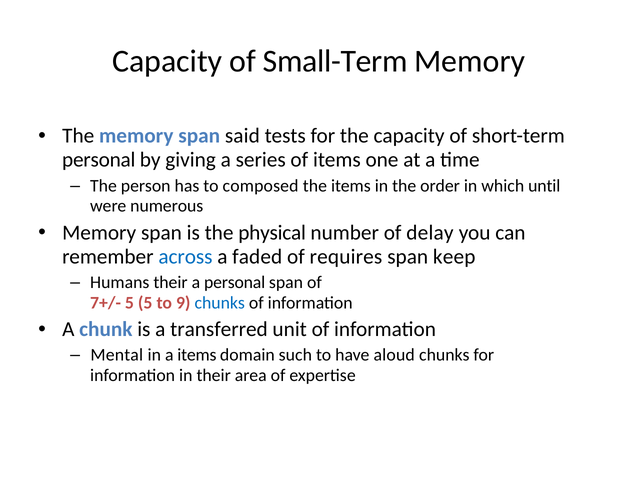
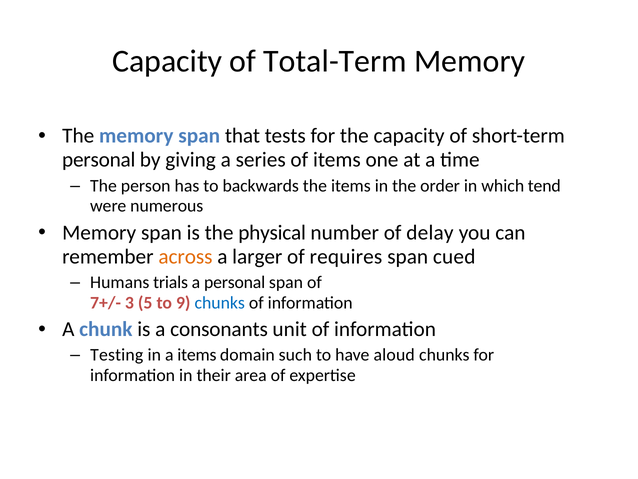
Small-Term: Small-Term -> Total-Term
said: said -> that
composed: composed -> backwards
until: until -> tend
across colour: blue -> orange
faded: faded -> larger
keep: keep -> cued
Humans their: their -> trials
7+/- 5: 5 -> 3
transferred: transferred -> consonants
Mental: Mental -> Testing
